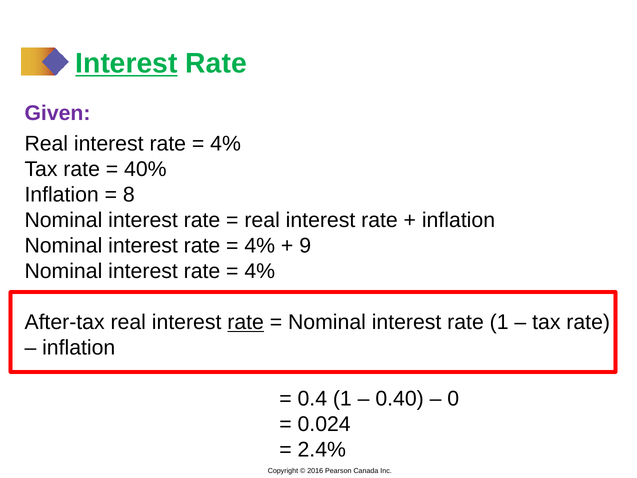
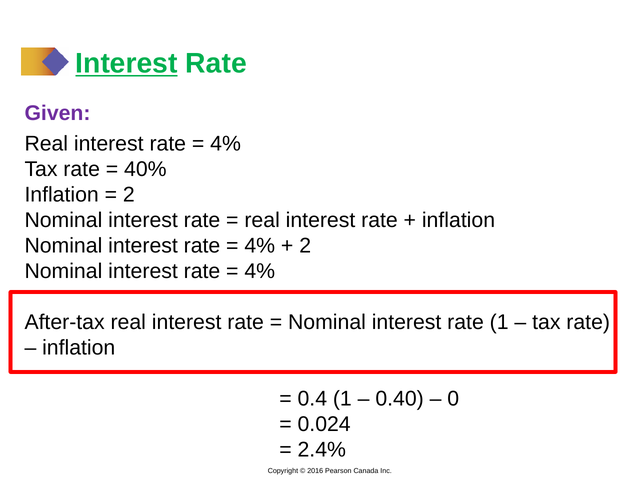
8 at (129, 195): 8 -> 2
9 at (305, 246): 9 -> 2
rate at (246, 322) underline: present -> none
